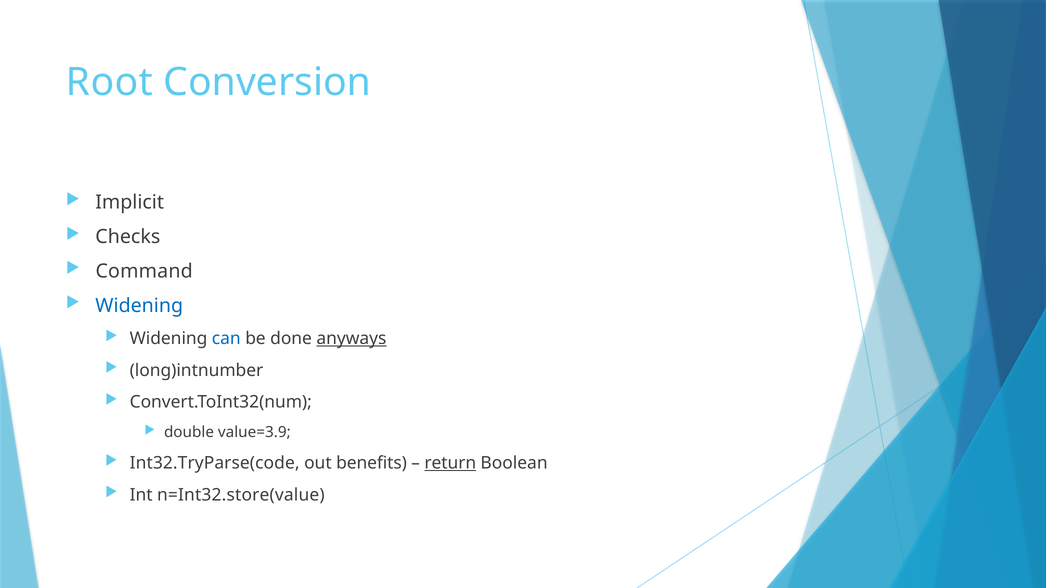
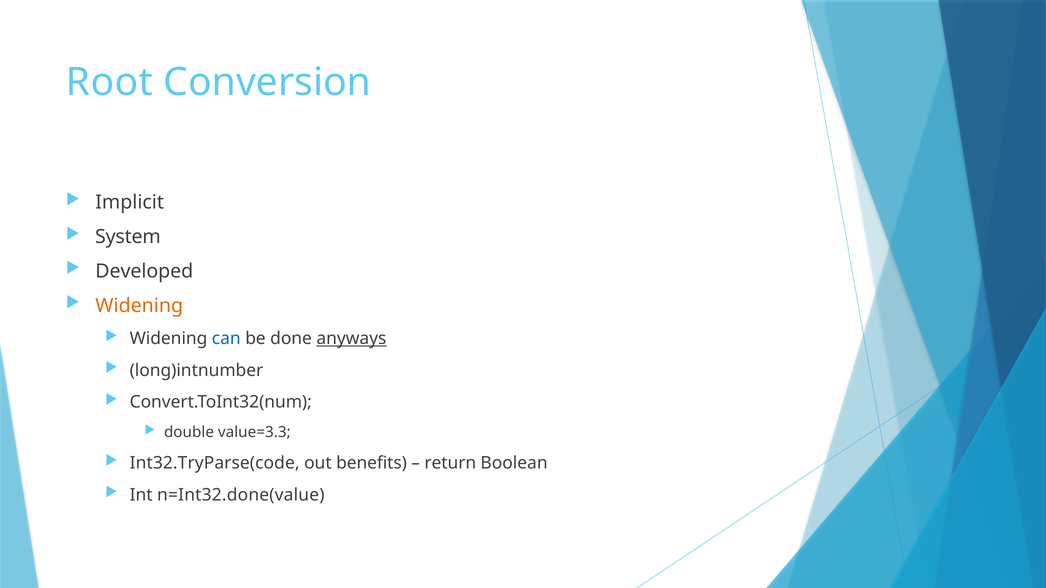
Checks: Checks -> System
Command: Command -> Developed
Widening at (139, 306) colour: blue -> orange
value=3.9: value=3.9 -> value=3.3
return underline: present -> none
n=Int32.store(value: n=Int32.store(value -> n=Int32.done(value
